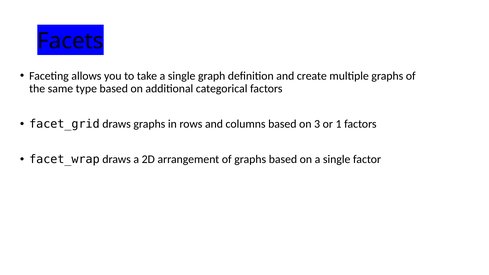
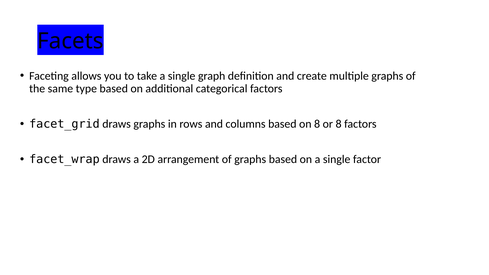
on 3: 3 -> 8
or 1: 1 -> 8
